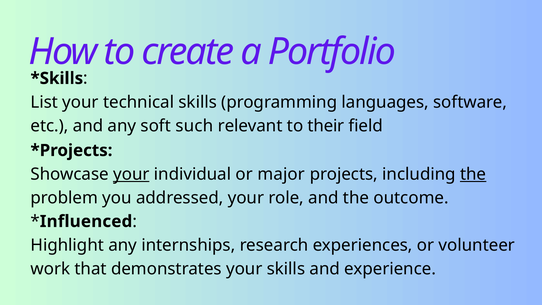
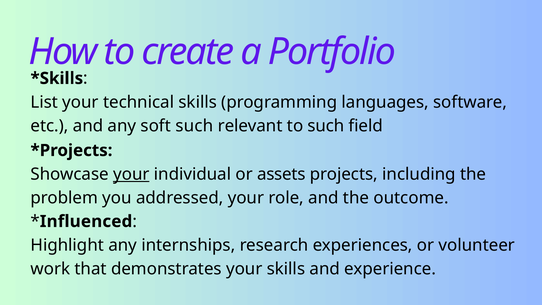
to their: their -> such
major: major -> assets
the at (473, 174) underline: present -> none
